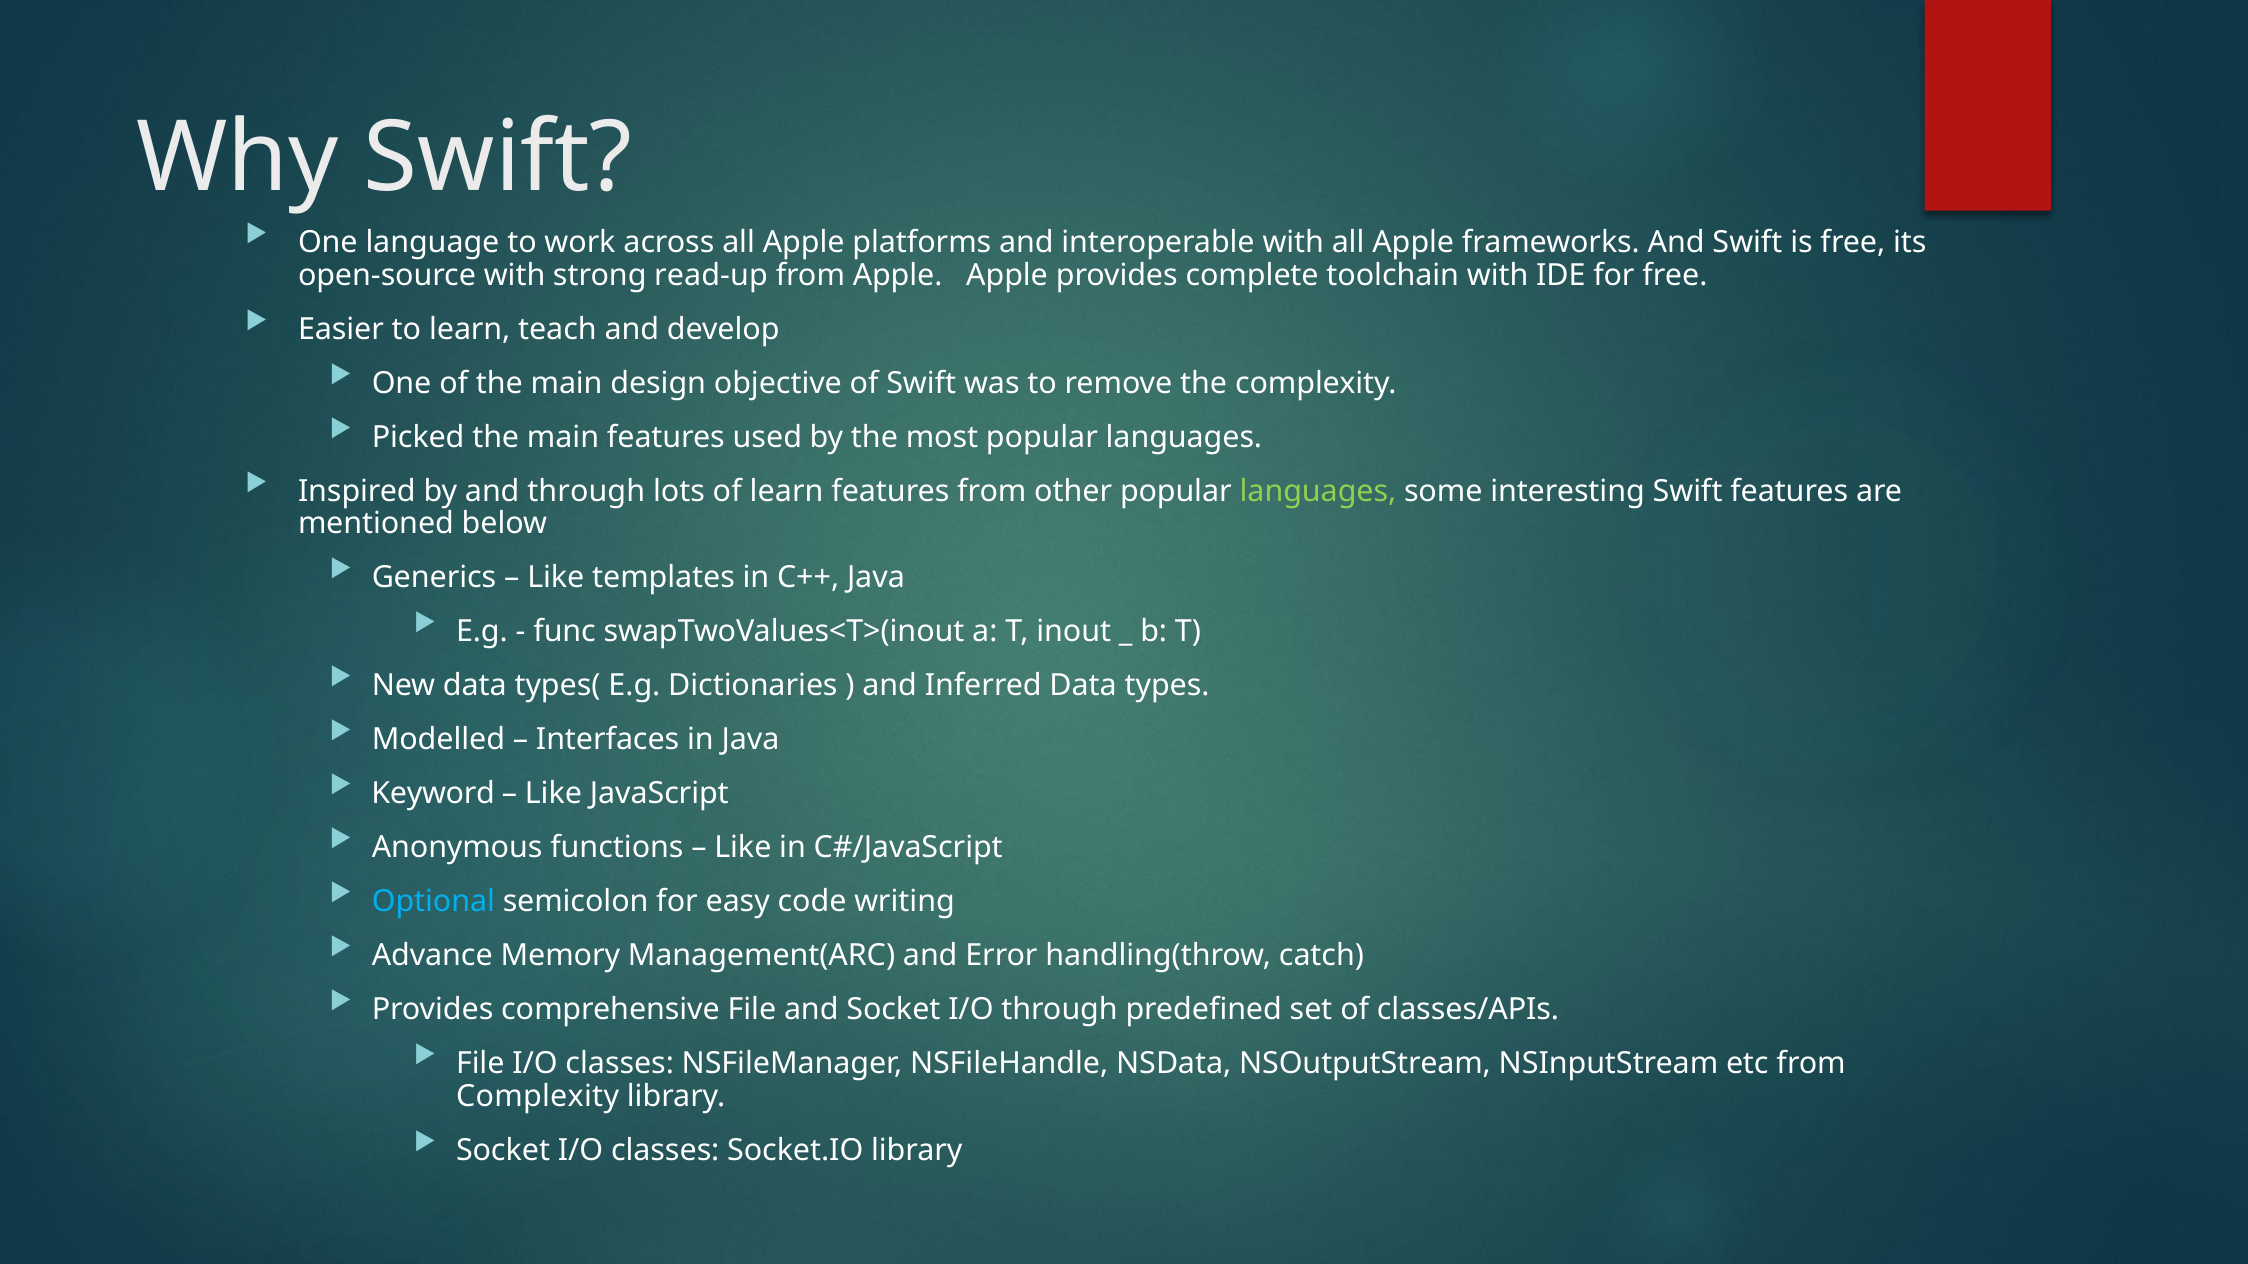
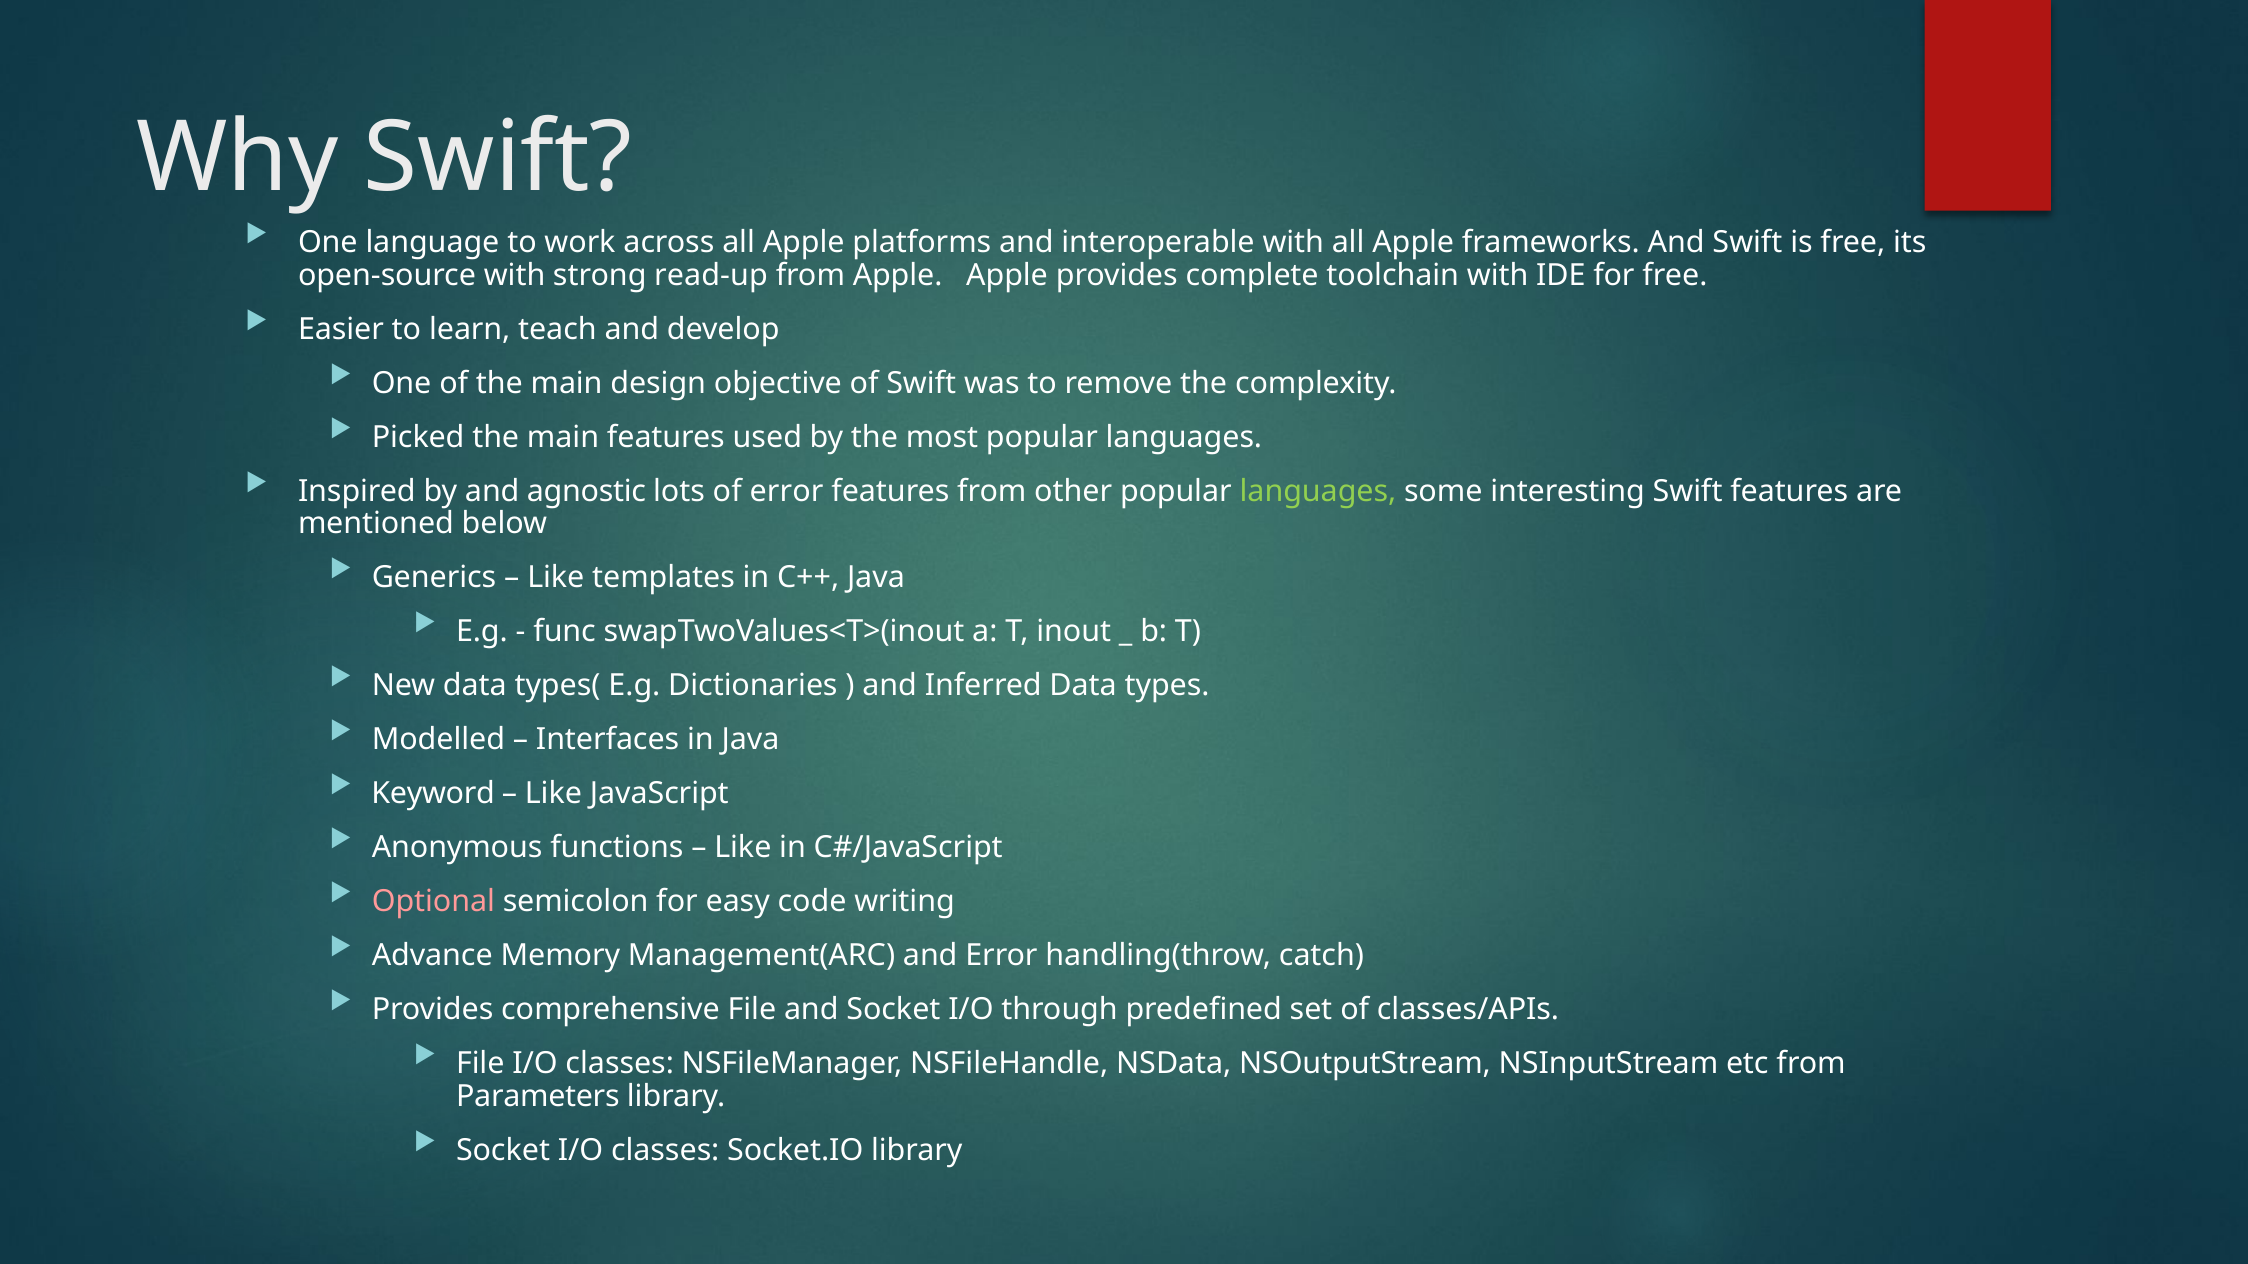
and through: through -> agnostic
of learn: learn -> error
Optional colour: light blue -> pink
Complexity at (538, 1097): Complexity -> Parameters
